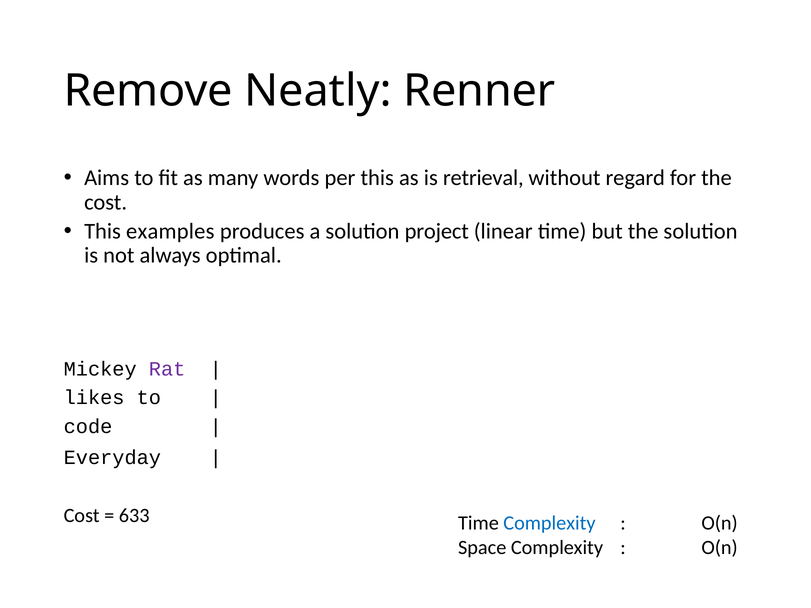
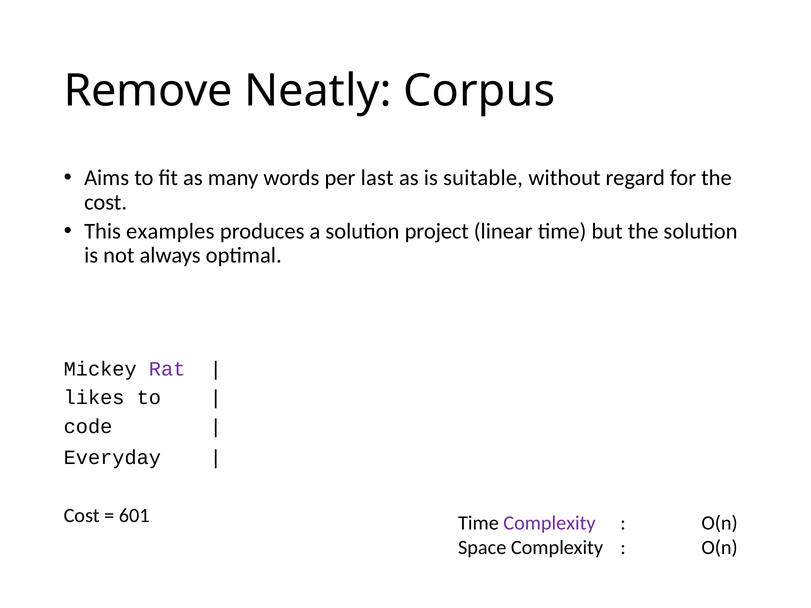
Renner: Renner -> Corpus
per this: this -> last
retrieval: retrieval -> suitable
633: 633 -> 601
Complexity at (549, 523) colour: blue -> purple
